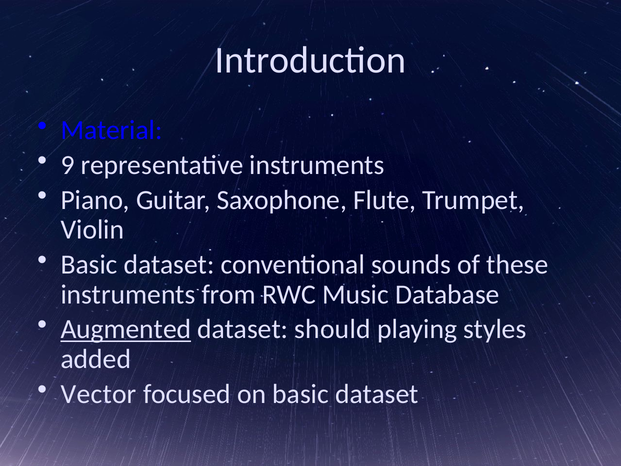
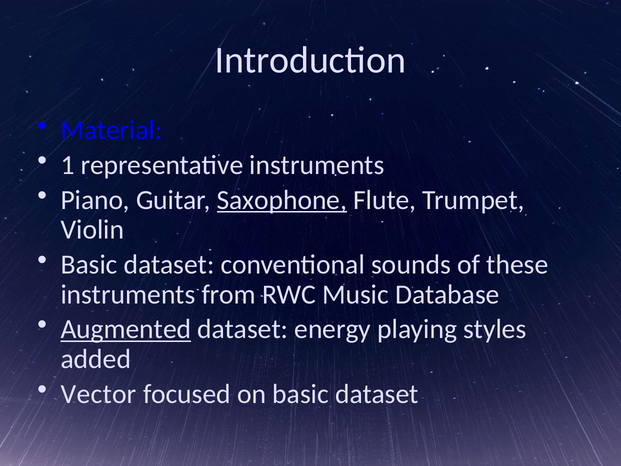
9: 9 -> 1
Saxophone underline: none -> present
should: should -> energy
